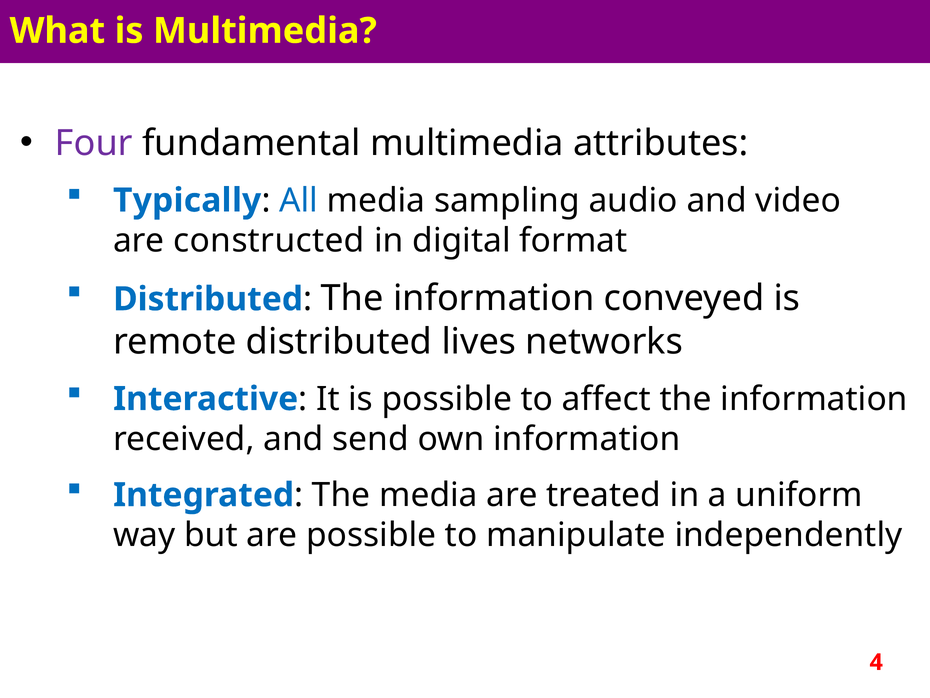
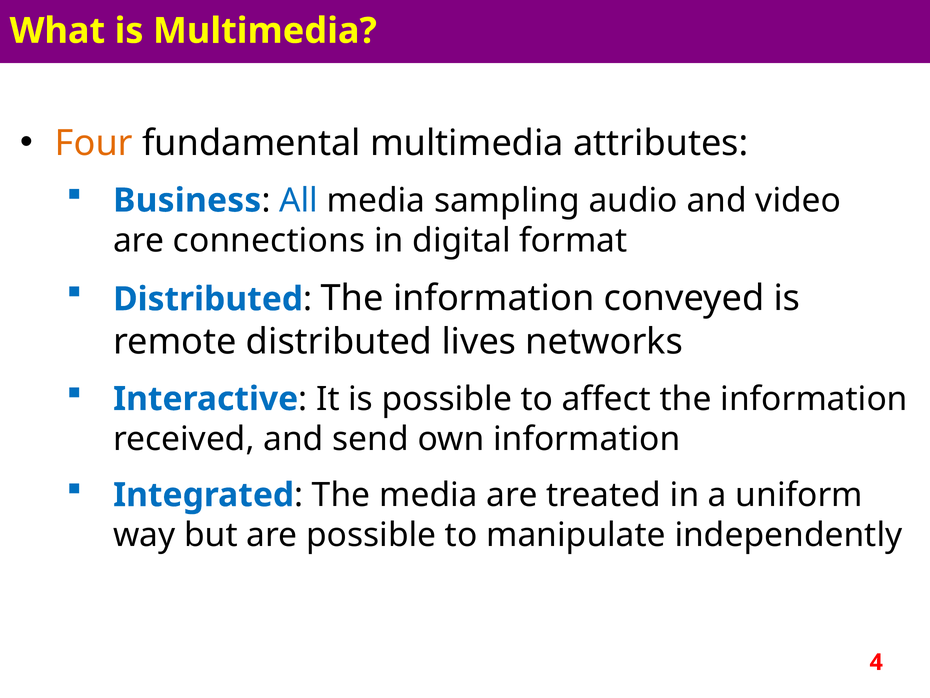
Four colour: purple -> orange
Typically: Typically -> Business
constructed: constructed -> connections
